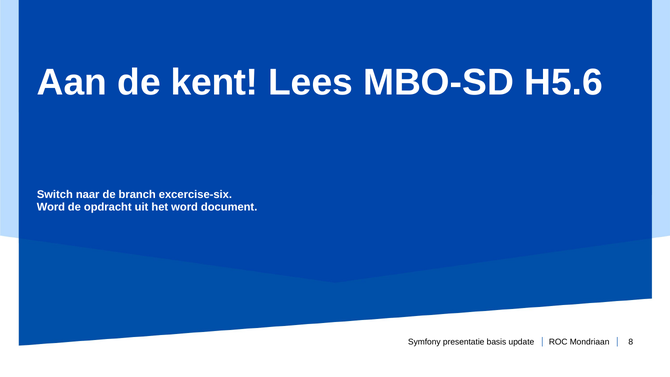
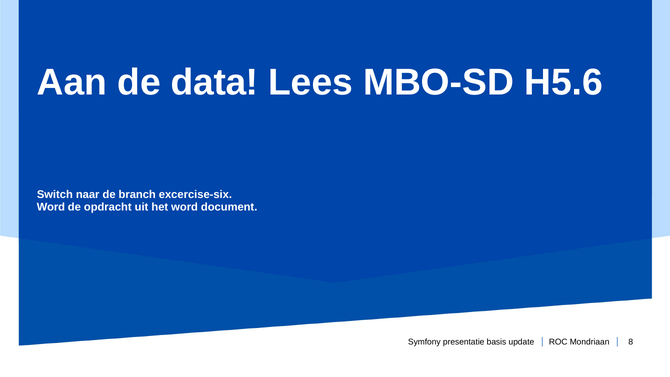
kent: kent -> data
